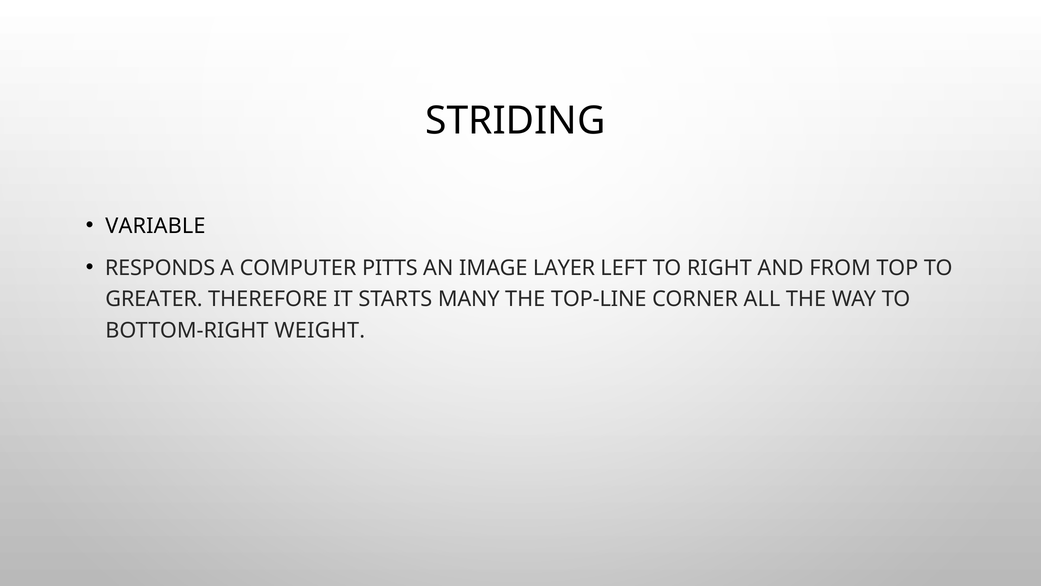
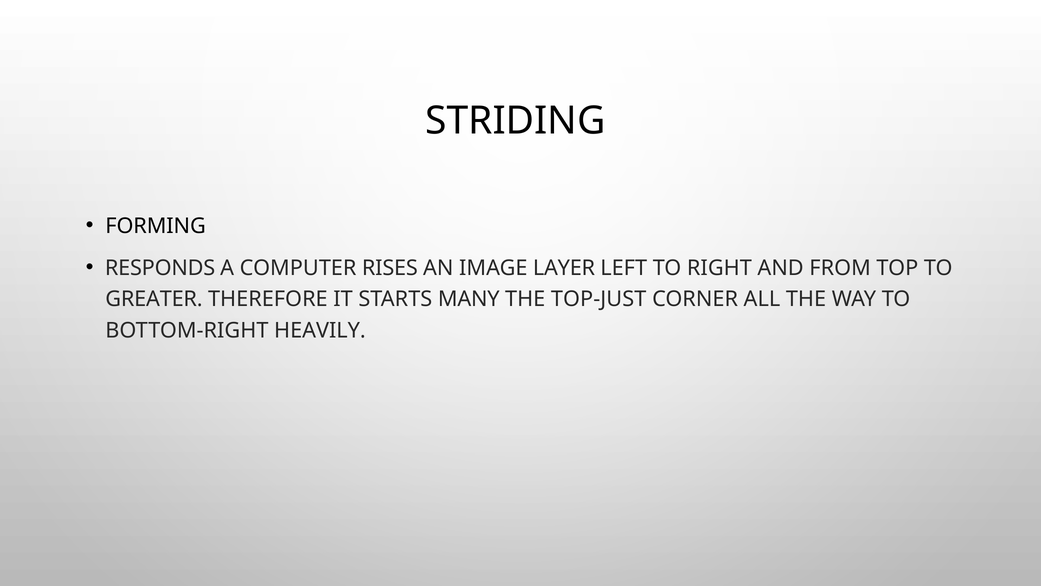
VARIABLE: VARIABLE -> FORMING
PITTS: PITTS -> RISES
TOP-LINE: TOP-LINE -> TOP-JUST
WEIGHT: WEIGHT -> HEAVILY
